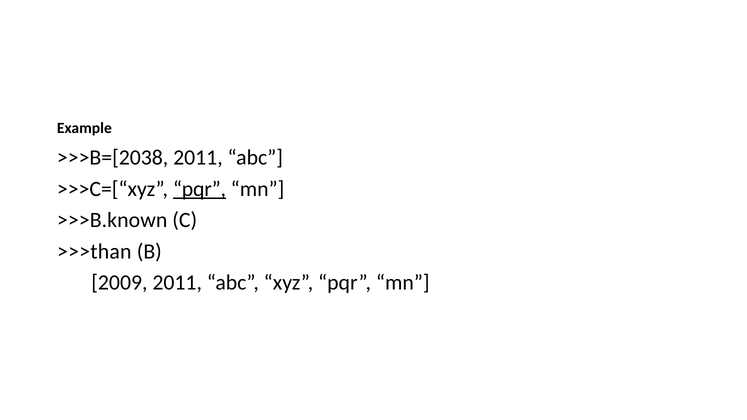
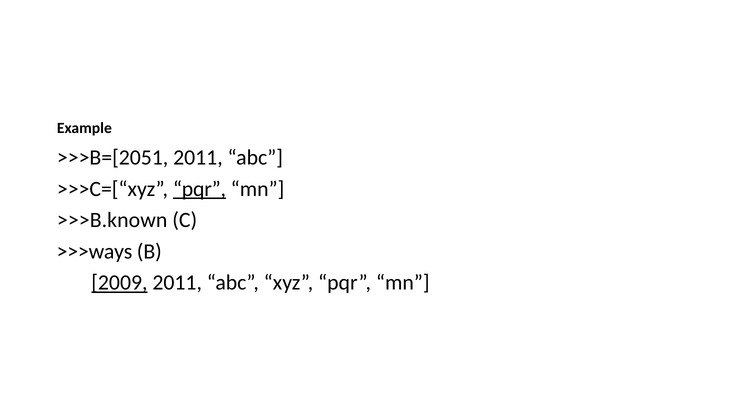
>>>B=[2038: >>>B=[2038 -> >>>B=[2051
>>>than: >>>than -> >>>ways
2009 underline: none -> present
